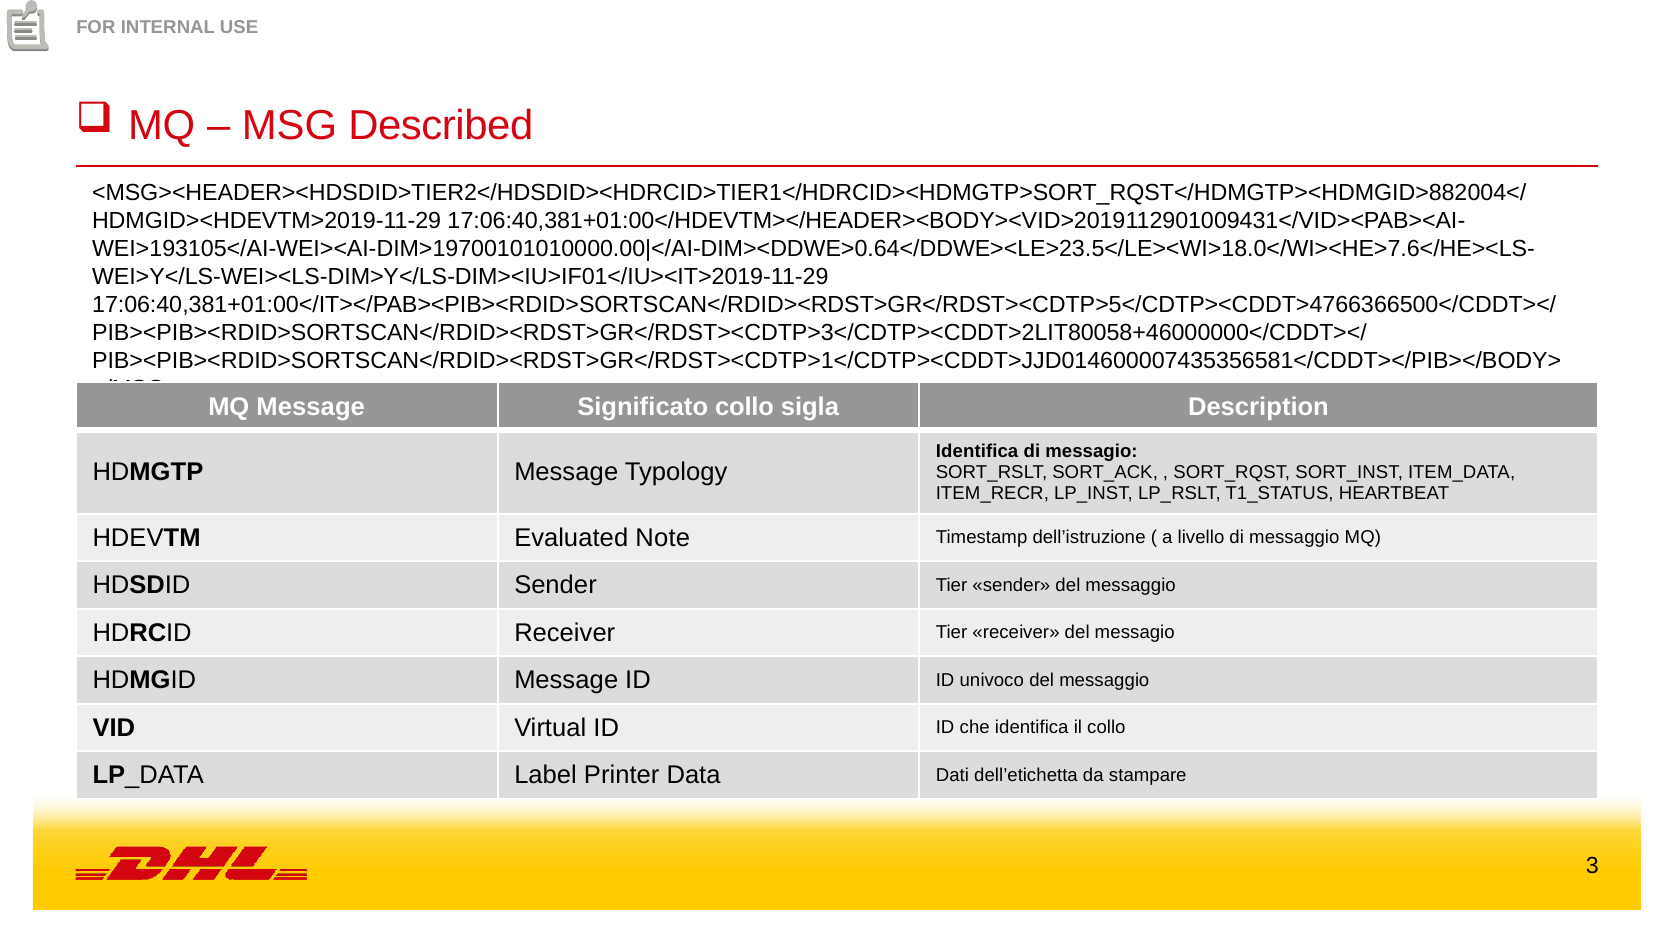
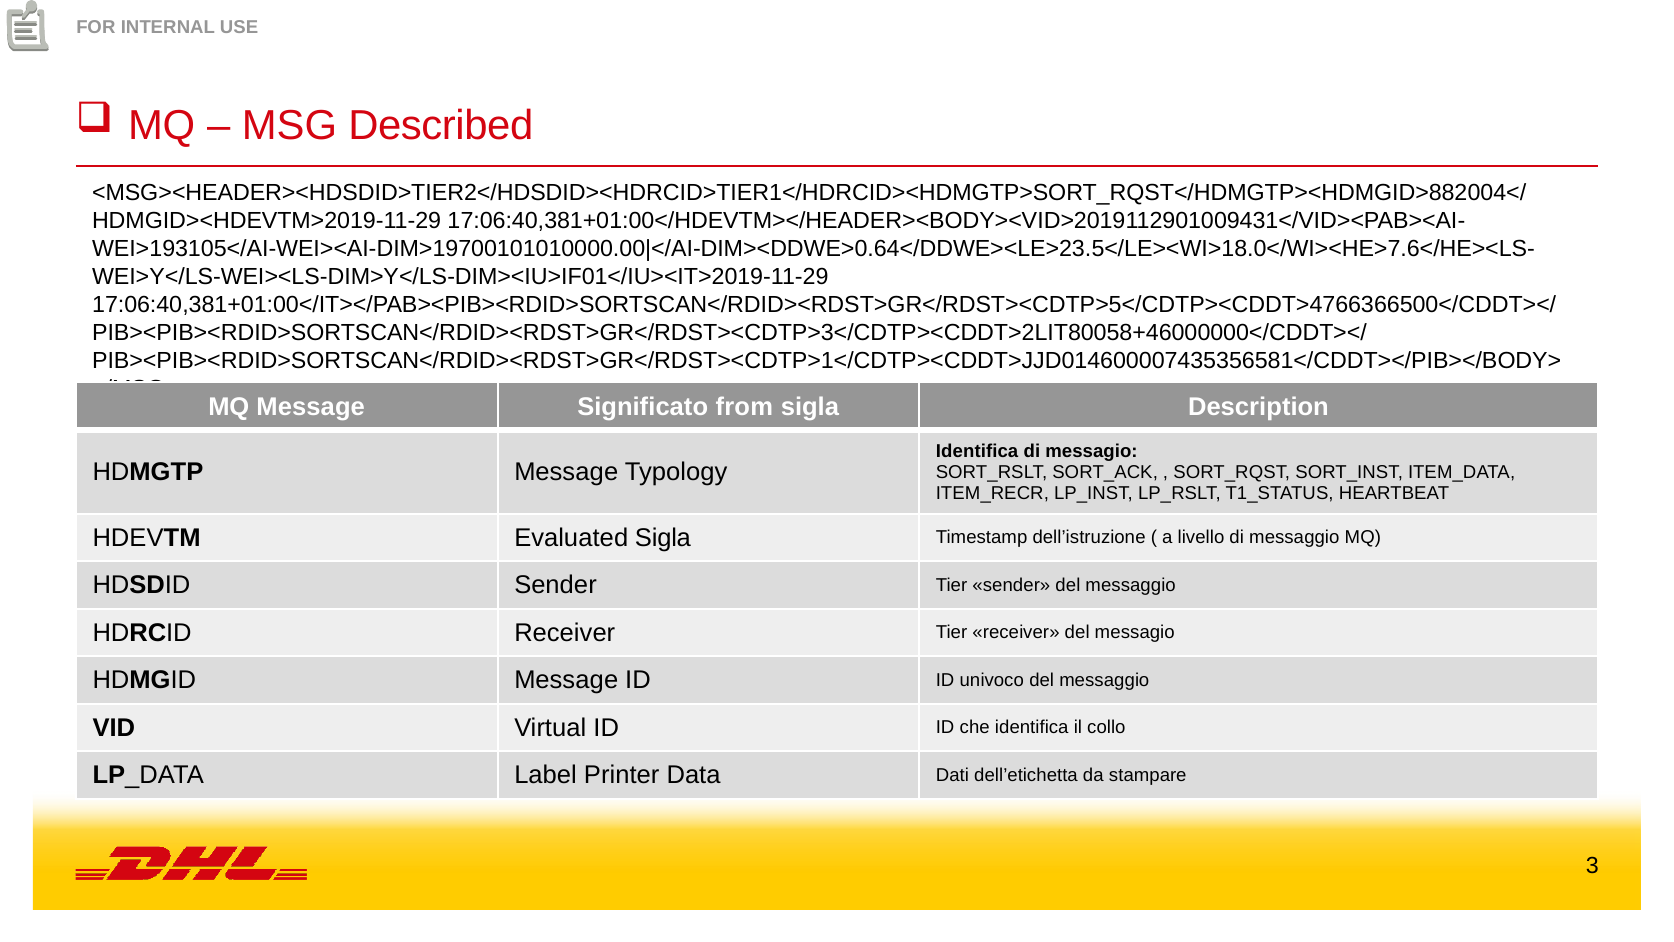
Significato collo: collo -> from
Evaluated Note: Note -> Sigla
